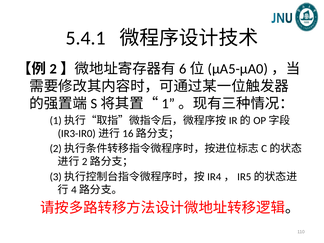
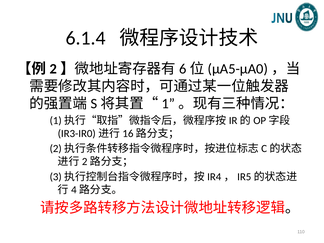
5.4.1: 5.4.1 -> 6.1.4
